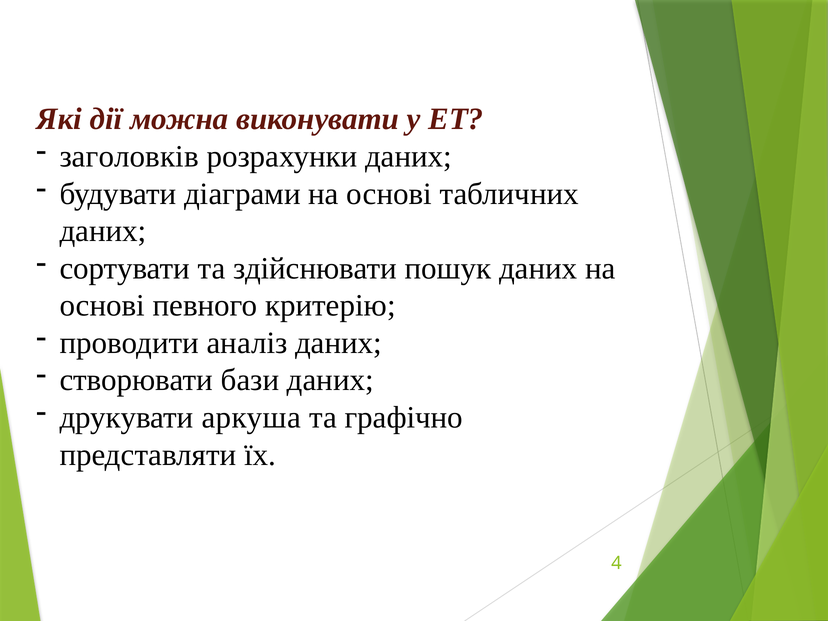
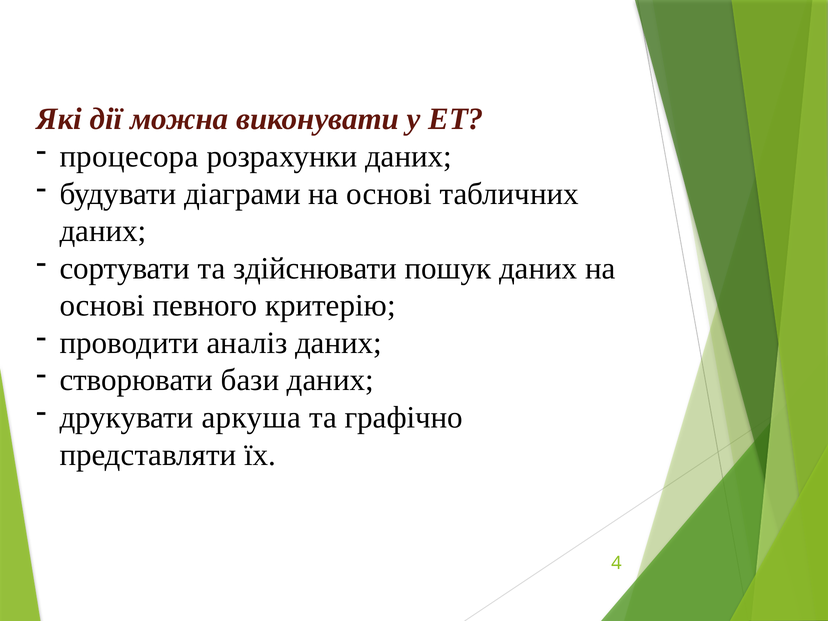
заголовків: заголовків -> процесора
